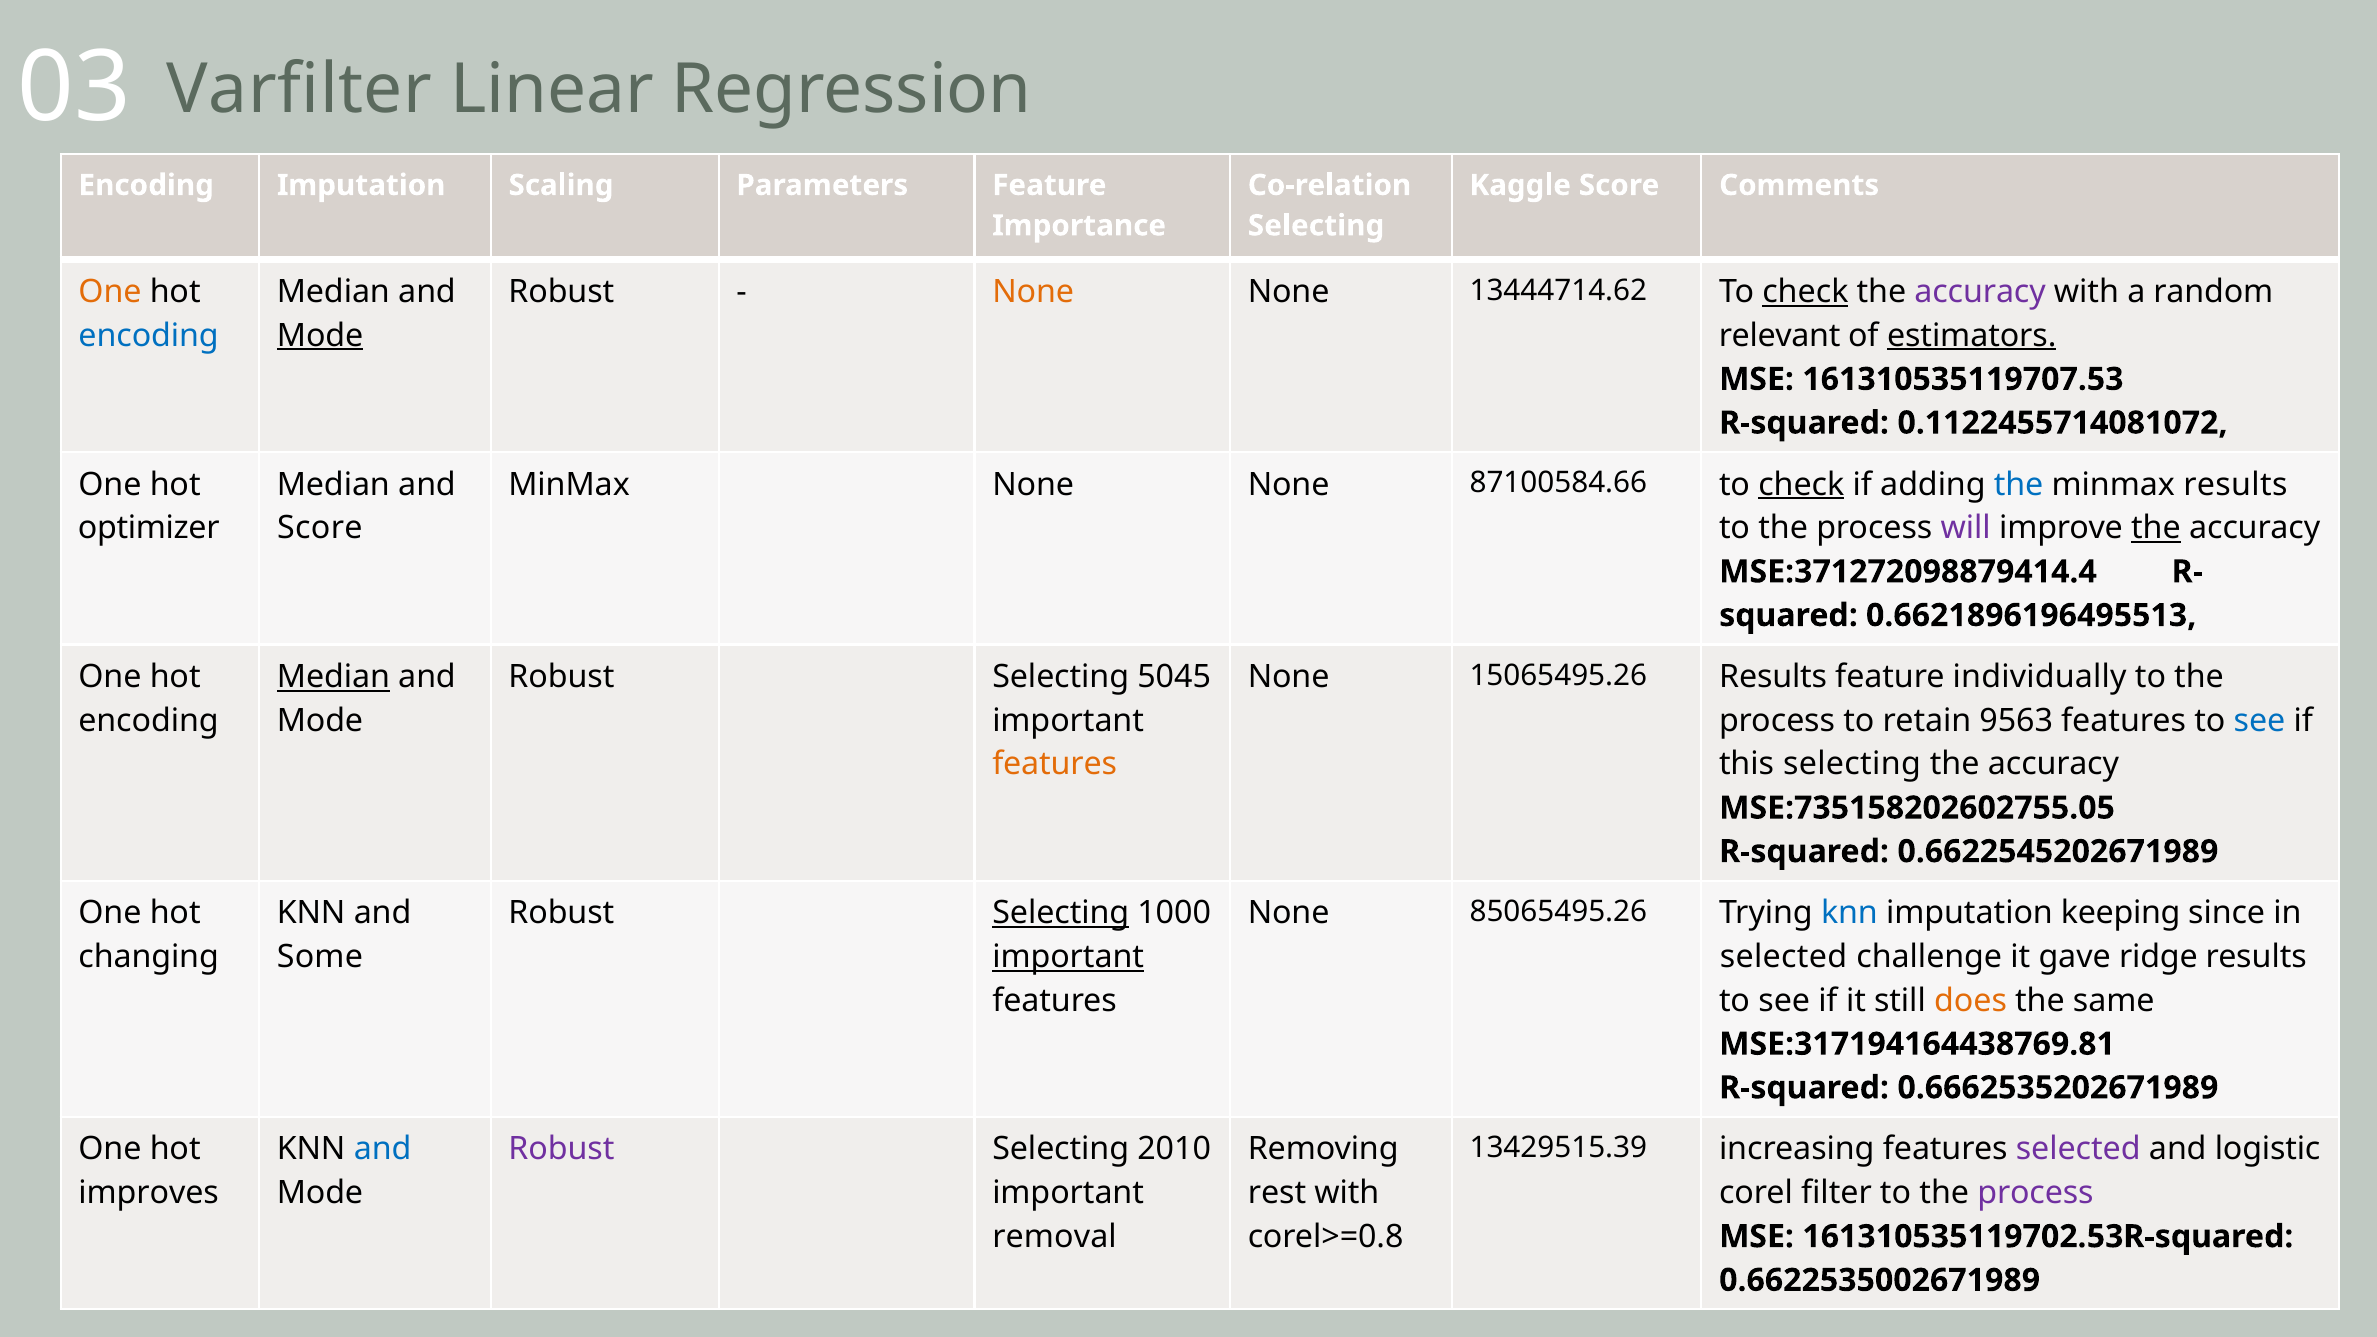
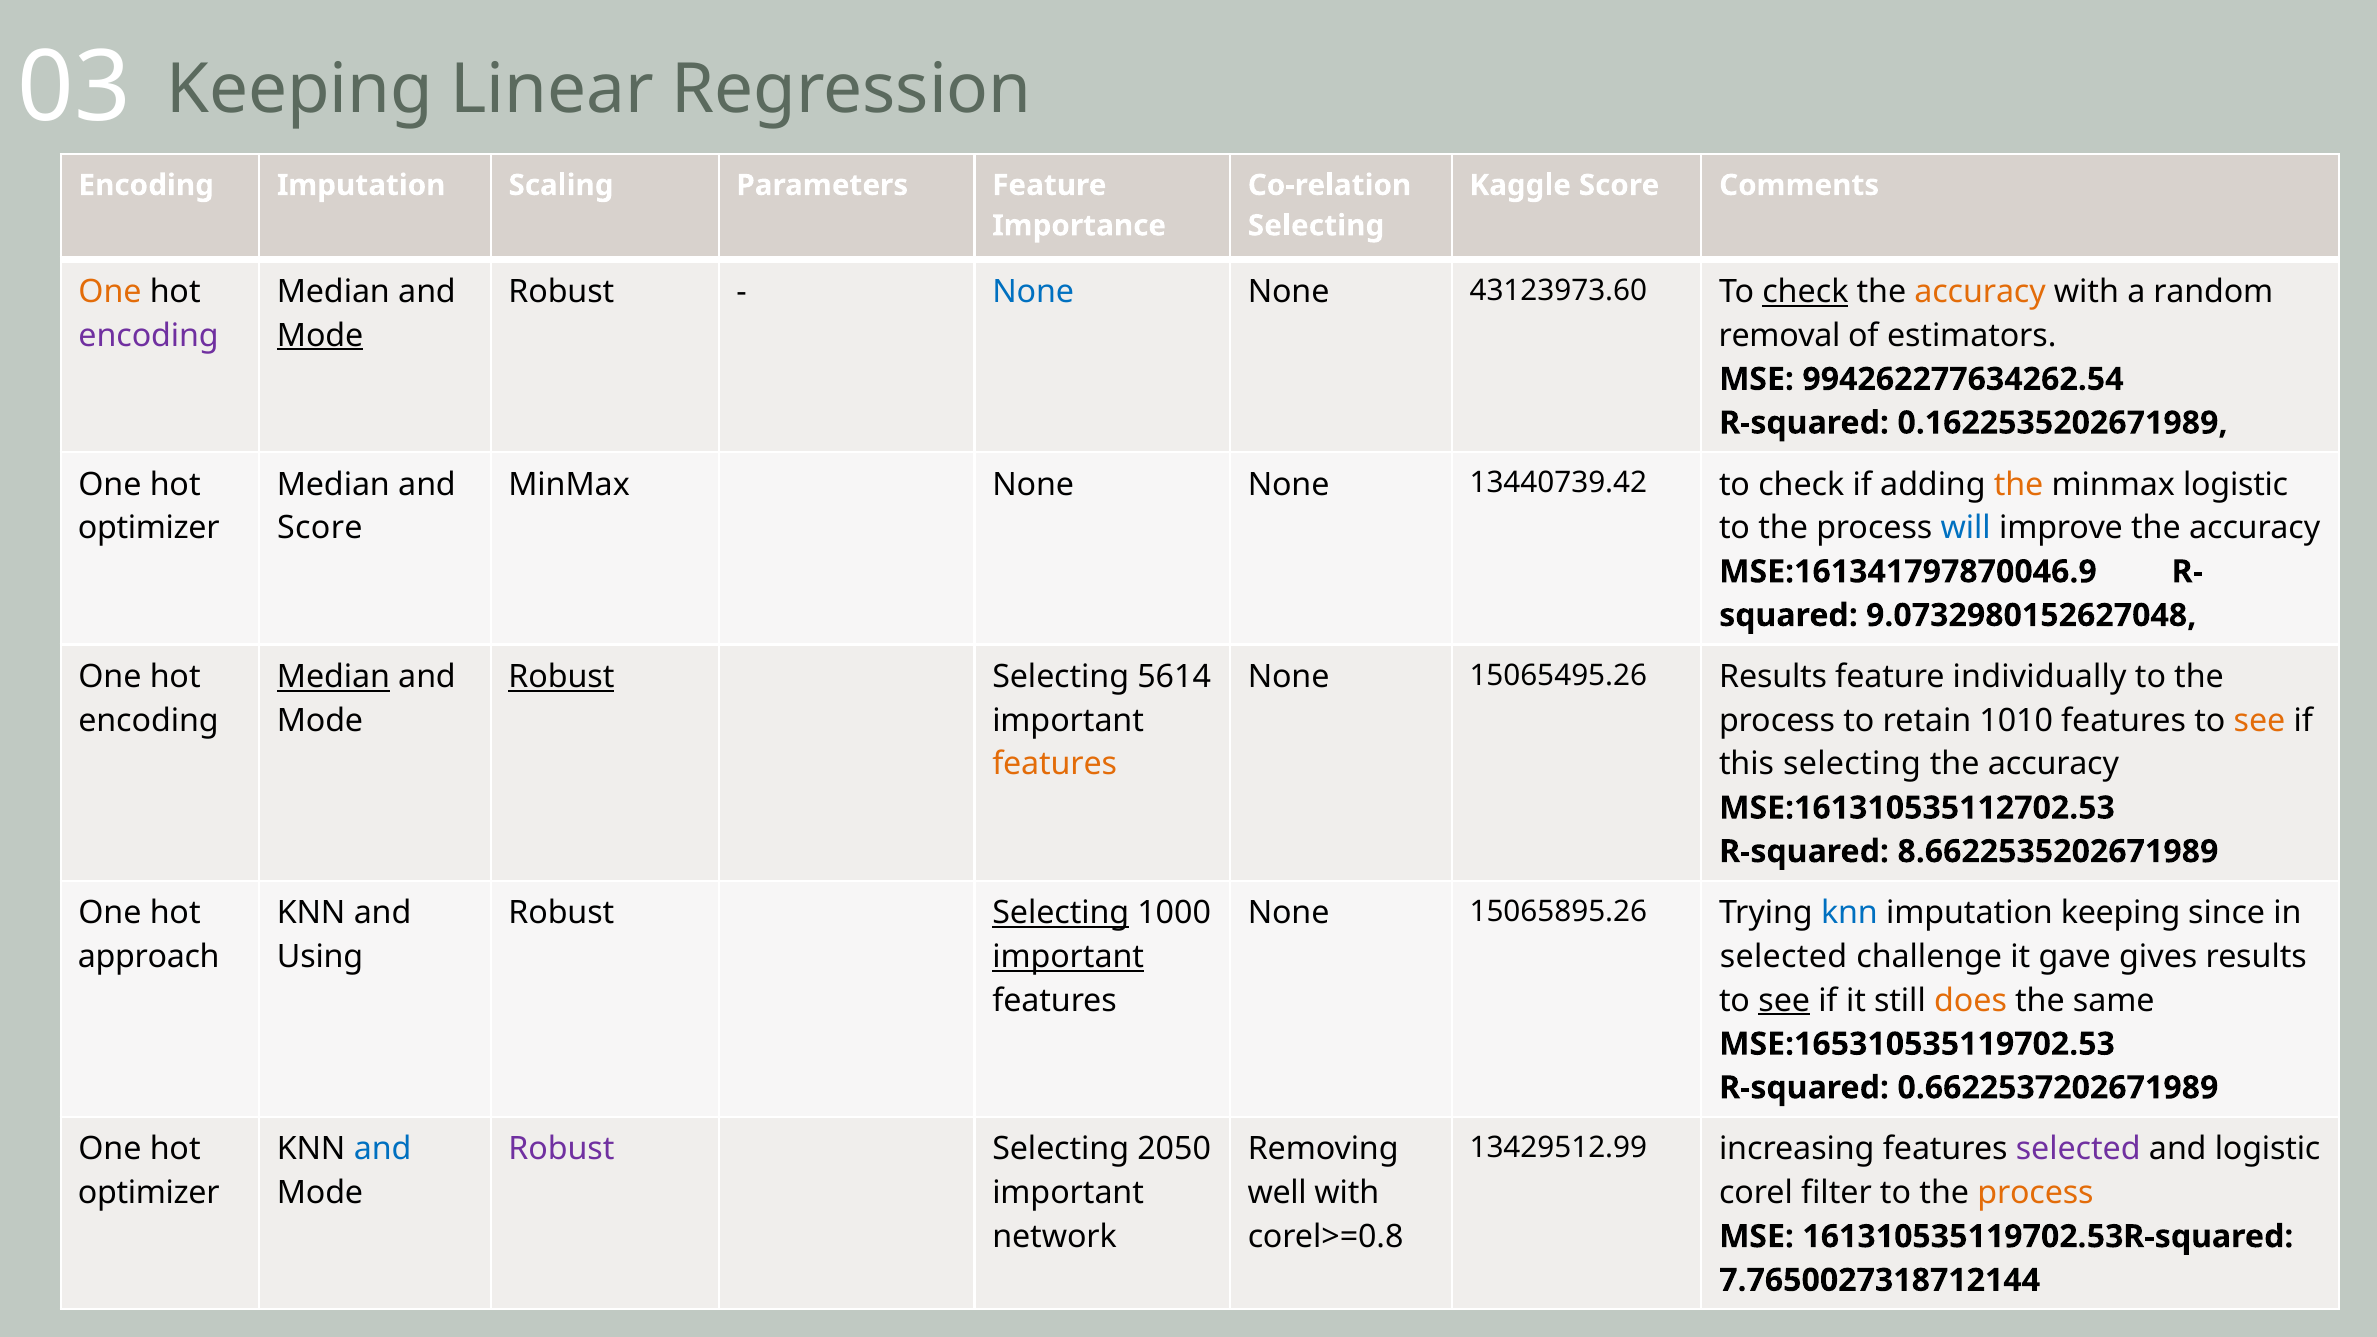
03 Varfilter: Varfilter -> Keeping
None at (1033, 292) colour: orange -> blue
13444714.62: 13444714.62 -> 43123973.60
accuracy at (1980, 292) colour: purple -> orange
encoding at (149, 336) colour: blue -> purple
relevant: relevant -> removal
estimators underline: present -> none
161310535119707.53: 161310535119707.53 -> 994262277634262.54
0.1122455714081072: 0.1122455714081072 -> 0.1622535202671989
87100584.66: 87100584.66 -> 13440739.42
check at (1801, 484) underline: present -> none
the at (2019, 484) colour: blue -> orange
minmax results: results -> logistic
will colour: purple -> blue
the at (2156, 528) underline: present -> none
MSE:371272098879414.4: MSE:371272098879414.4 -> MSE:161341797870046.9
0.6621896196495513: 0.6621896196495513 -> 9.0732980152627048
Robust at (561, 677) underline: none -> present
5045: 5045 -> 5614
9563: 9563 -> 1010
see at (2260, 721) colour: blue -> orange
MSE:735158202602755.05: MSE:735158202602755.05 -> MSE:161310535112702.53
0.6622545202671989: 0.6622545202671989 -> 8.6622535202671989
85065495.26: 85065495.26 -> 15065895.26
changing: changing -> approach
Some: Some -> Using
ridge: ridge -> gives
see at (1784, 1000) underline: none -> present
MSE:317194164438769.81: MSE:317194164438769.81 -> MSE:165310535119702.53
0.6662535202671989: 0.6662535202671989 -> 0.6622537202671989
13429515.39: 13429515.39 -> 13429512.99
2010: 2010 -> 2050
improves at (149, 1193): improves -> optimizer
rest: rest -> well
process at (2035, 1193) colour: purple -> orange
removal: removal -> network
0.6622535002671989: 0.6622535002671989 -> 7.7650027318712144
